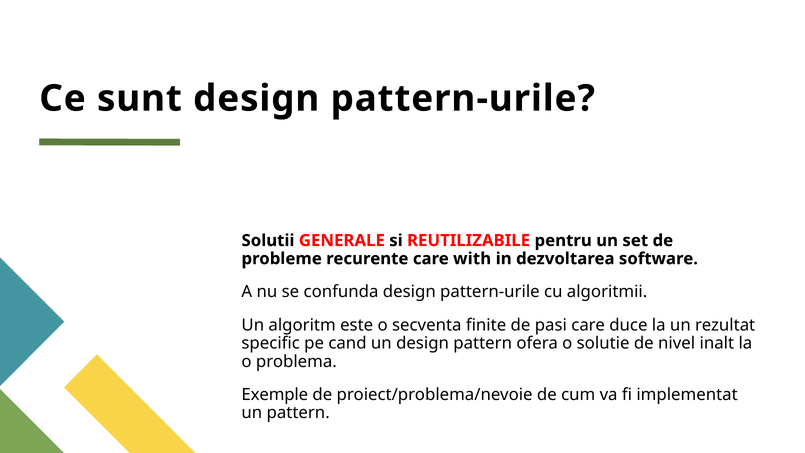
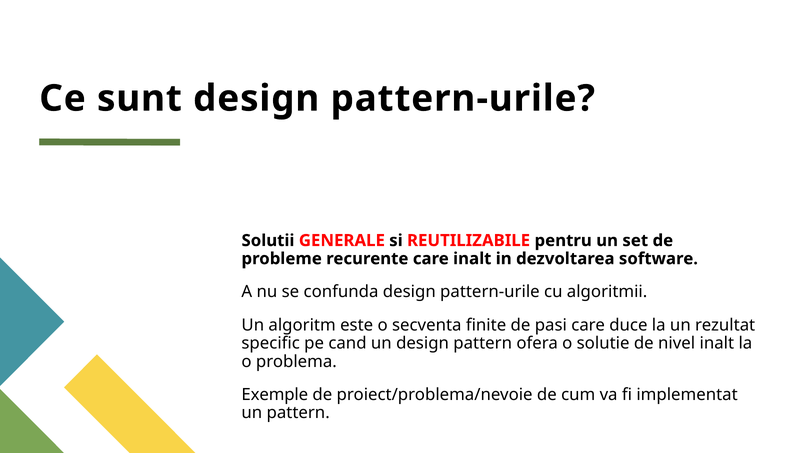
care with: with -> inalt
